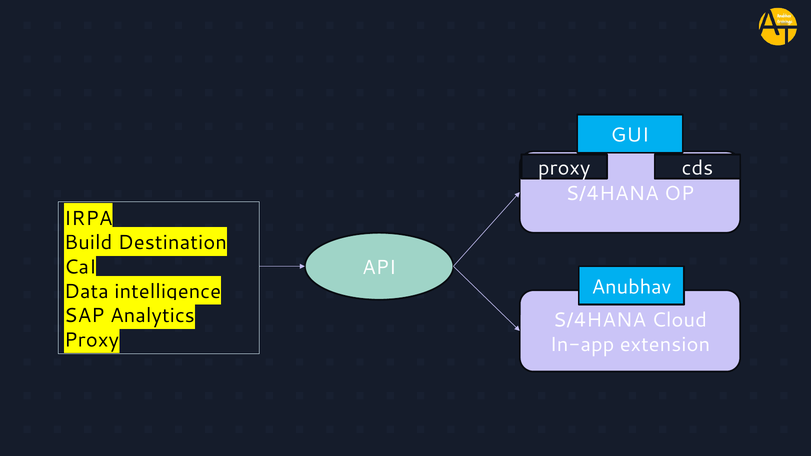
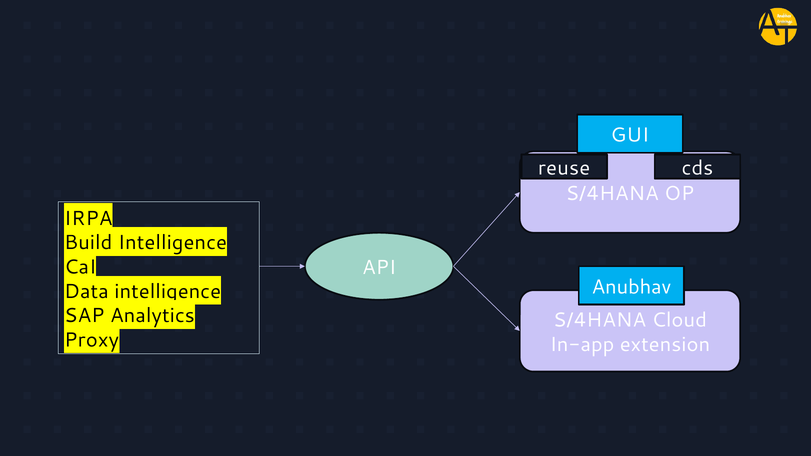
proxy at (564, 168): proxy -> reuse
Destination at (172, 243): Destination -> Intelligence
